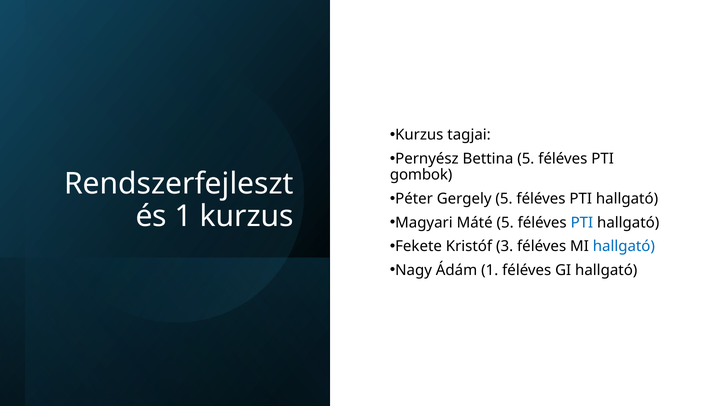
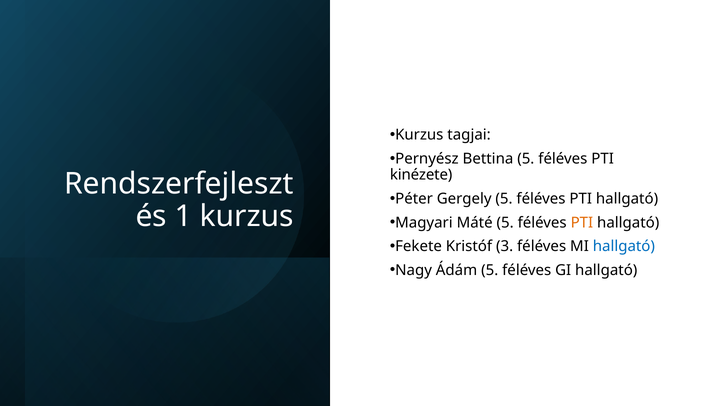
gombok: gombok -> kinézete
PTI at (582, 222) colour: blue -> orange
Ádám 1: 1 -> 5
